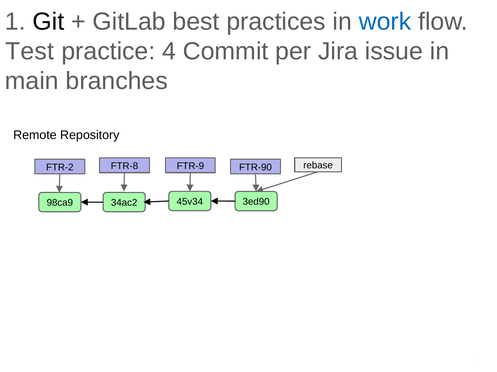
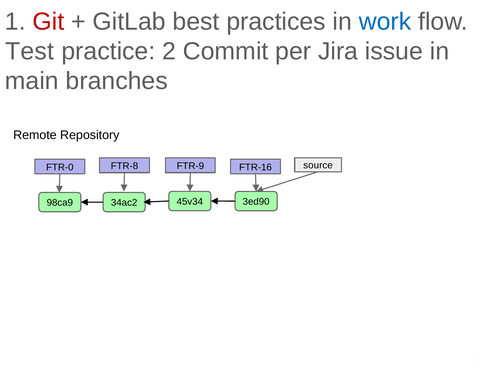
Git colour: black -> red
4: 4 -> 2
rebase: rebase -> source
FTR-2: FTR-2 -> FTR-0
FTR-90: FTR-90 -> FTR-16
